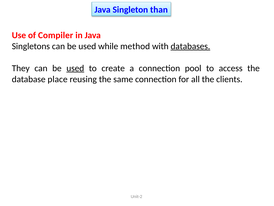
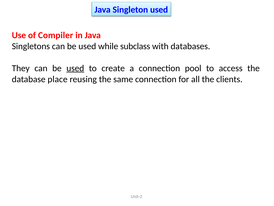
Singleton than: than -> used
method: method -> subclass
databases underline: present -> none
